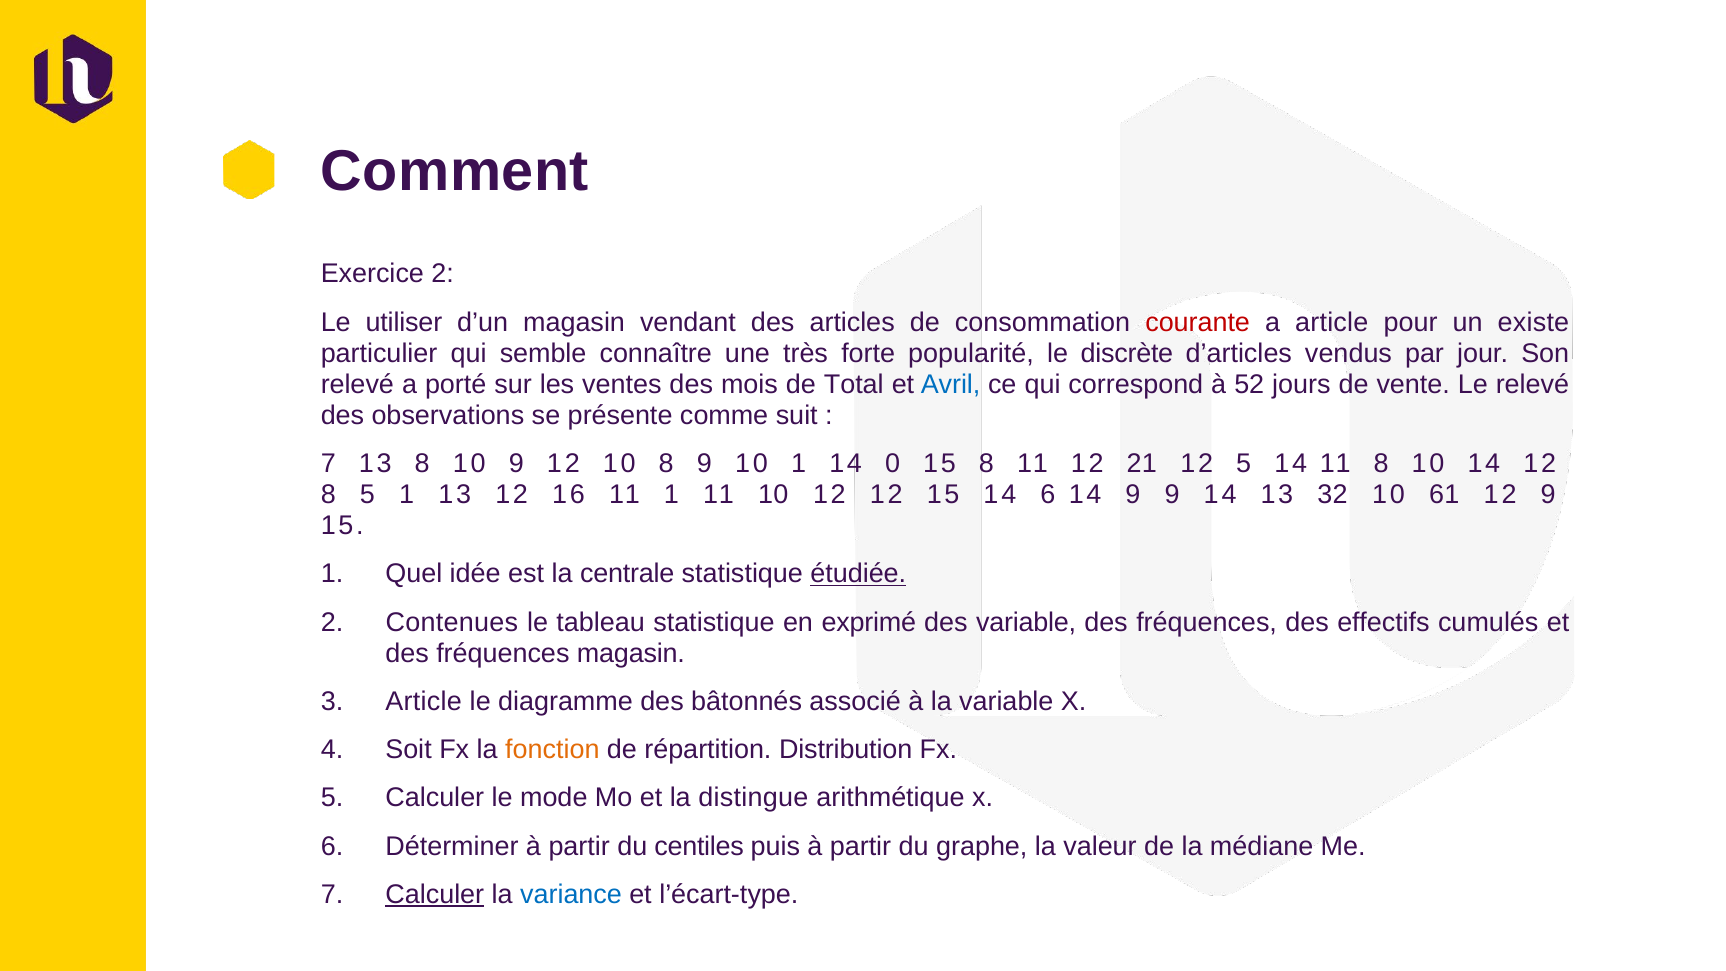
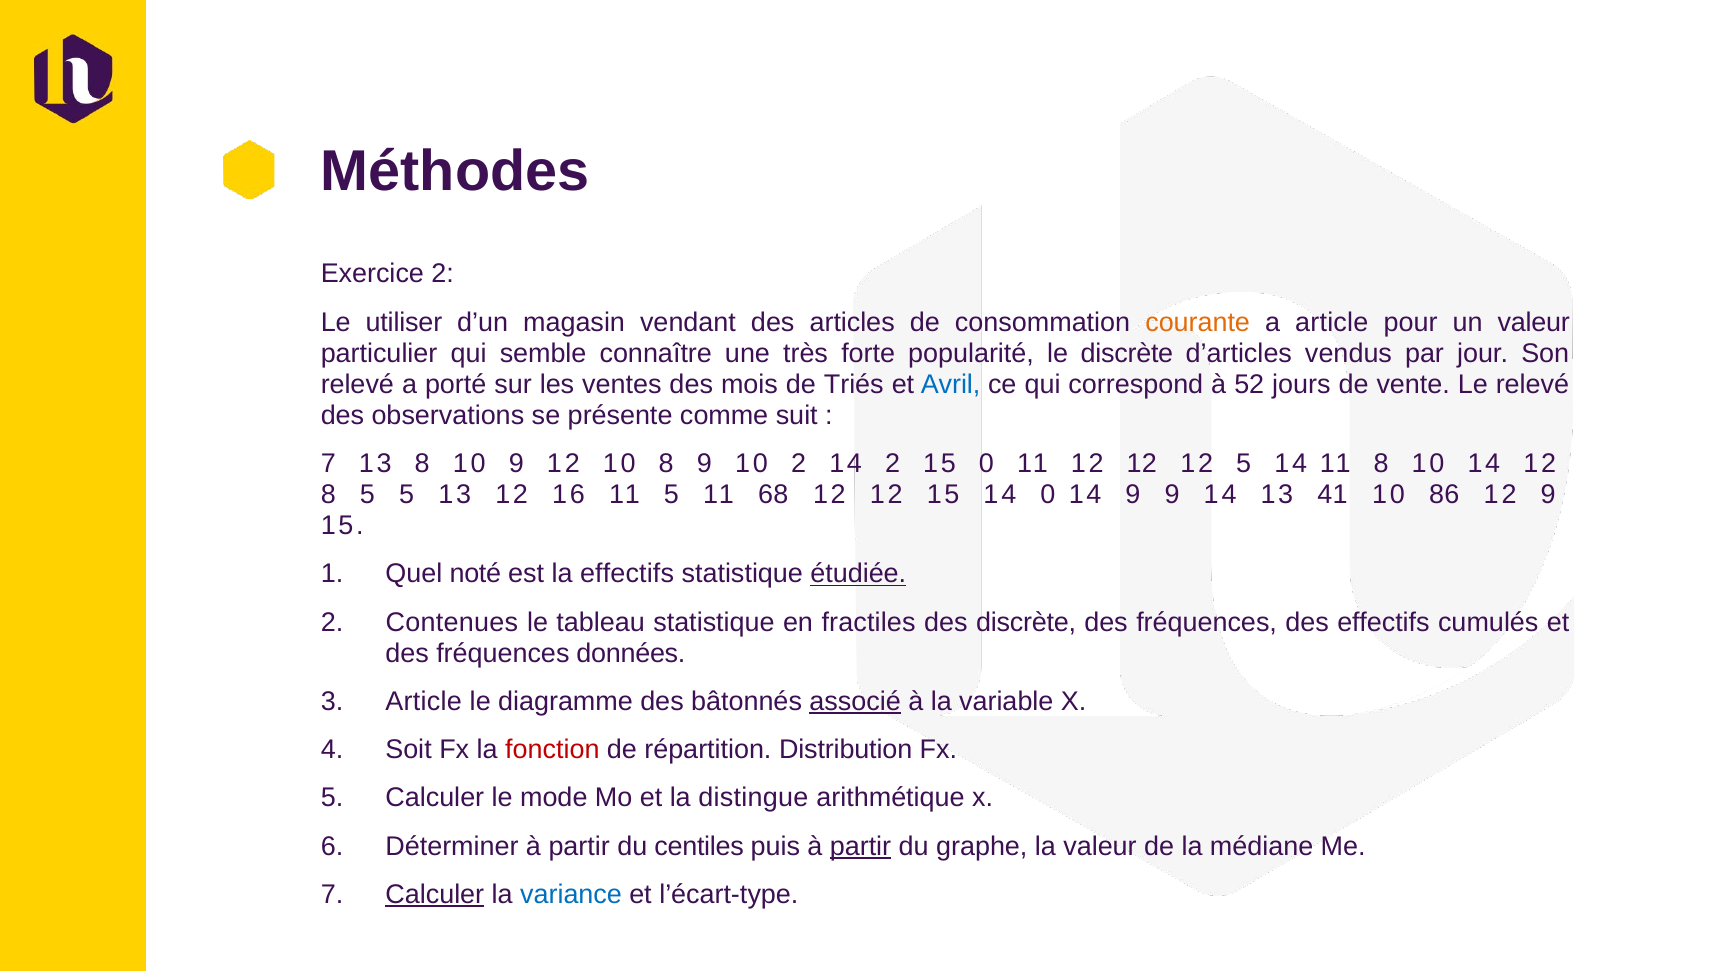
Comment: Comment -> Méthodes
courante colour: red -> orange
un existe: existe -> valeur
Total: Total -> Triés
10 1: 1 -> 2
14 0: 0 -> 2
15 8: 8 -> 0
11 12 21: 21 -> 12
5 1: 1 -> 5
11 1: 1 -> 5
11 10: 10 -> 68
14 6: 6 -> 0
32: 32 -> 41
61: 61 -> 86
idée: idée -> noté
la centrale: centrale -> effectifs
exprimé: exprimé -> fractiles
des variable: variable -> discrète
fréquences magasin: magasin -> données
associé underline: none -> present
fonction colour: orange -> red
partir at (861, 846) underline: none -> present
